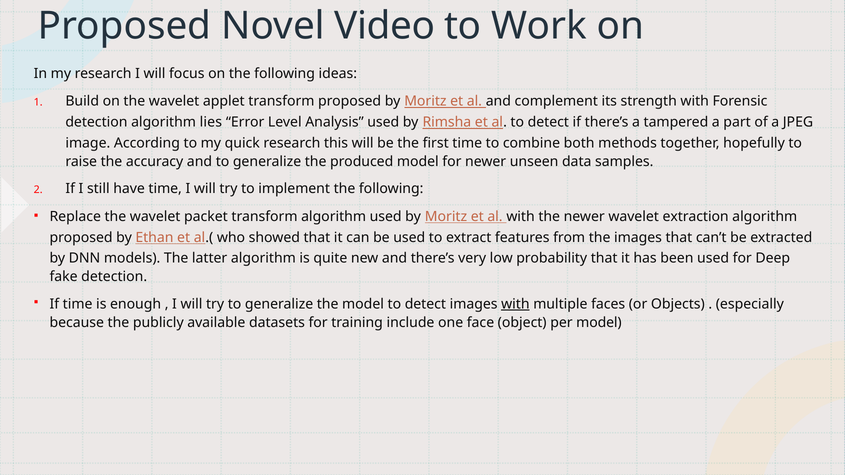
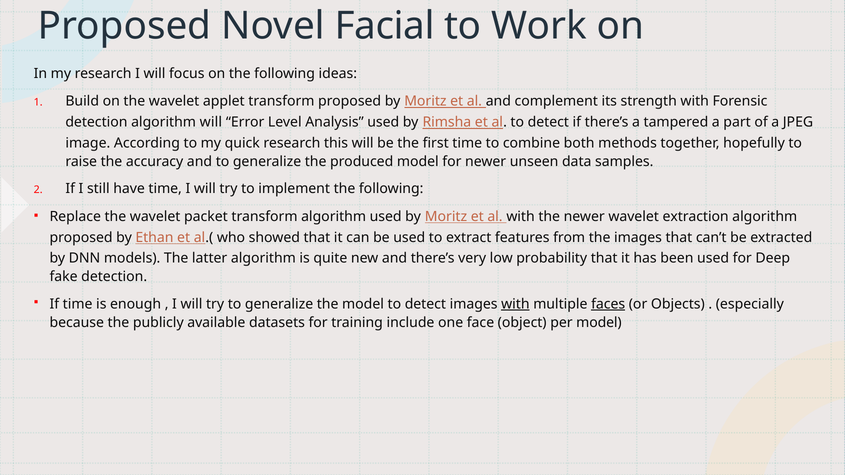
Video: Video -> Facial
algorithm lies: lies -> will
faces underline: none -> present
